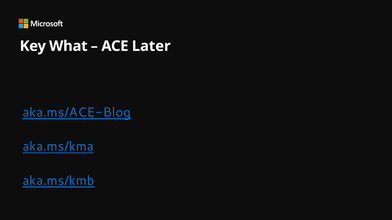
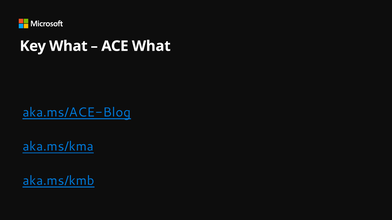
ACE Later: Later -> What
